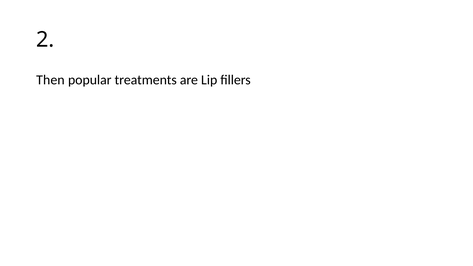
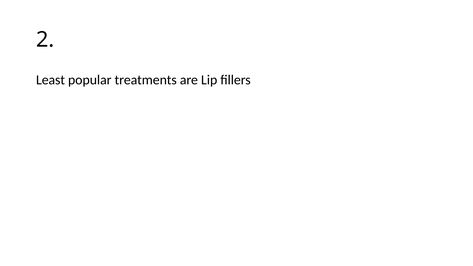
Then: Then -> Least
